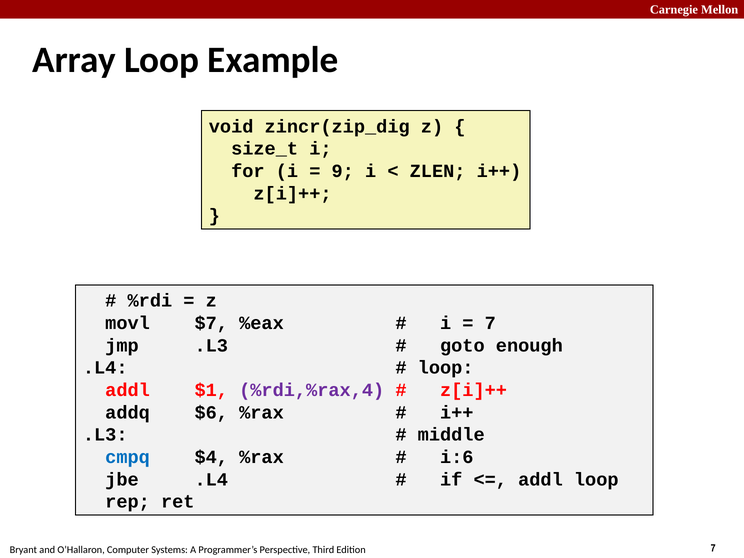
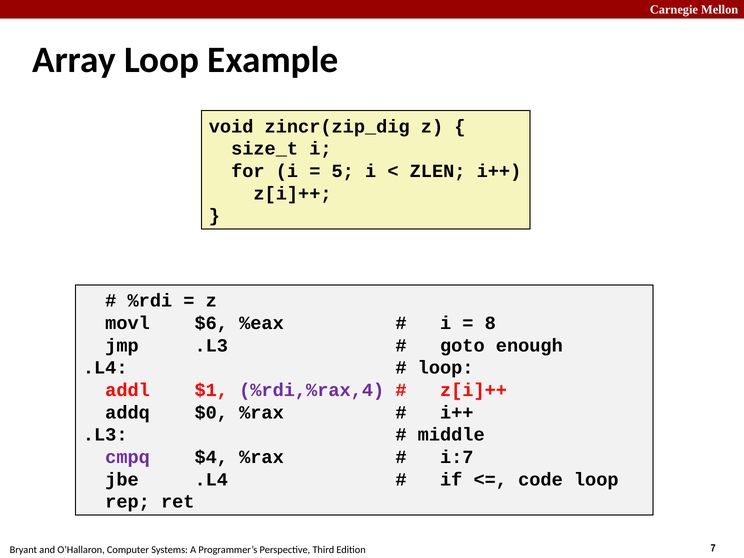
9: 9 -> 5
$7: $7 -> $6
7 at (490, 323): 7 -> 8
$6: $6 -> $0
cmpq colour: blue -> purple
i:6: i:6 -> i:7
addl at (540, 479): addl -> code
